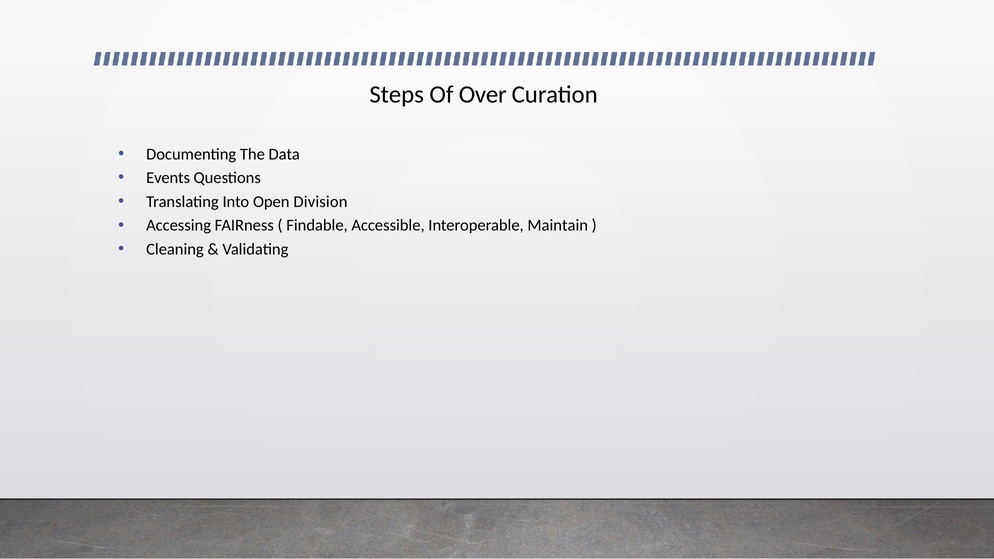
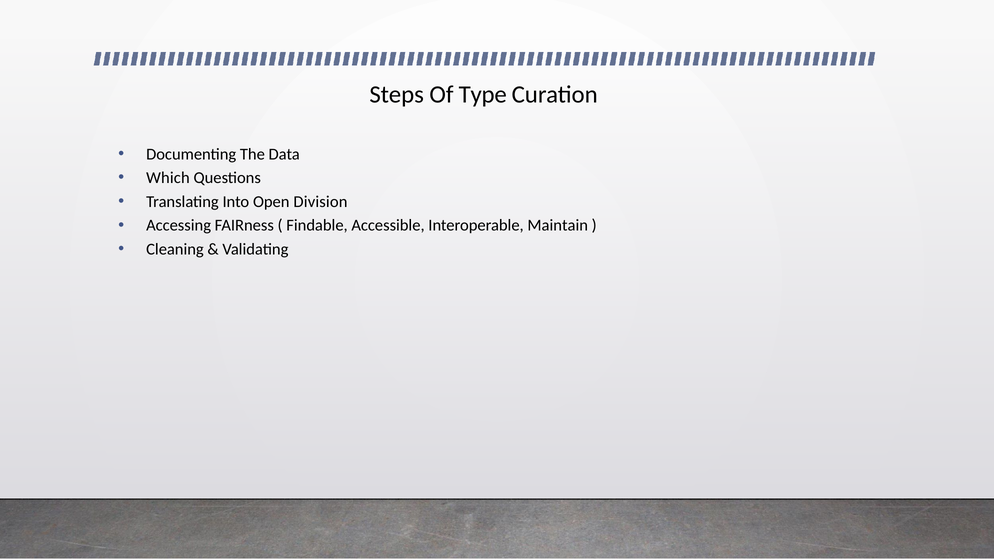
Over: Over -> Type
Events: Events -> Which
